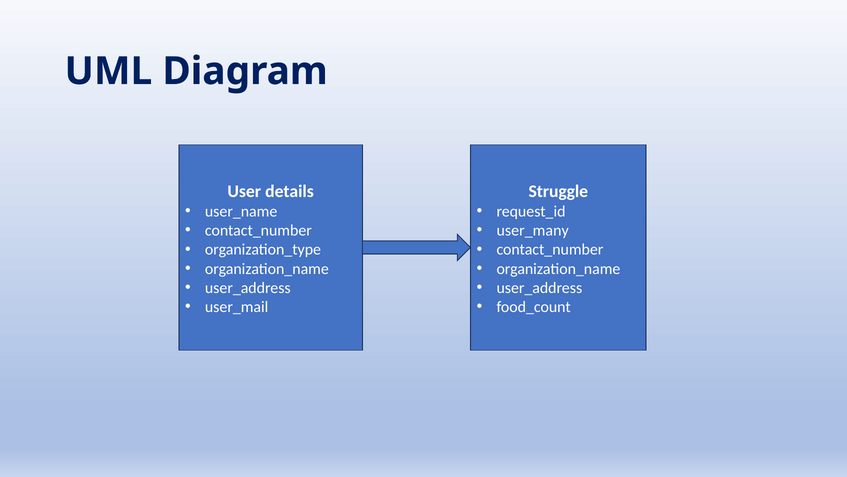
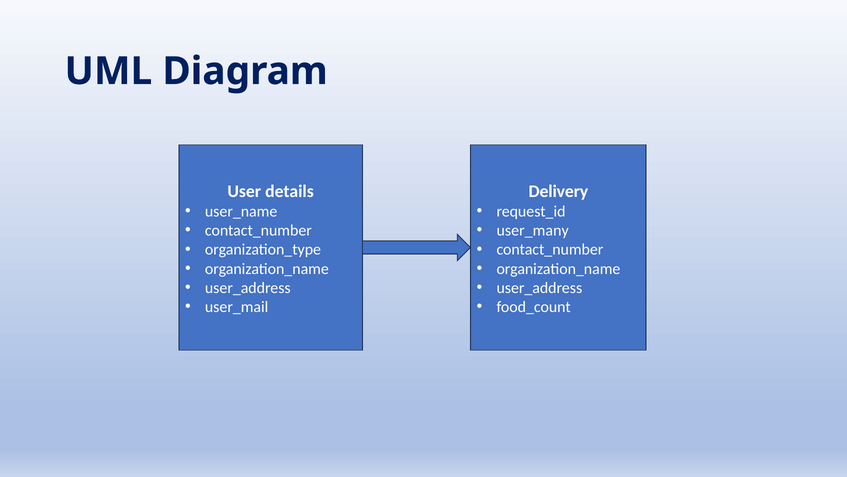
Struggle: Struggle -> Delivery
